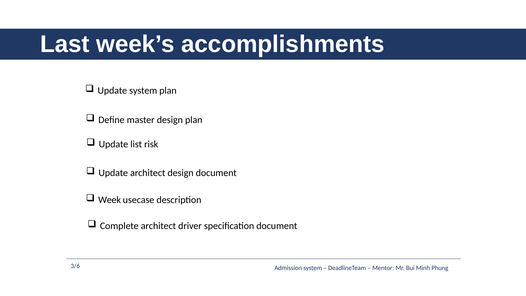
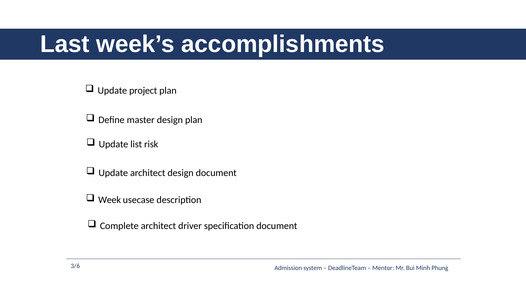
Update system: system -> project
